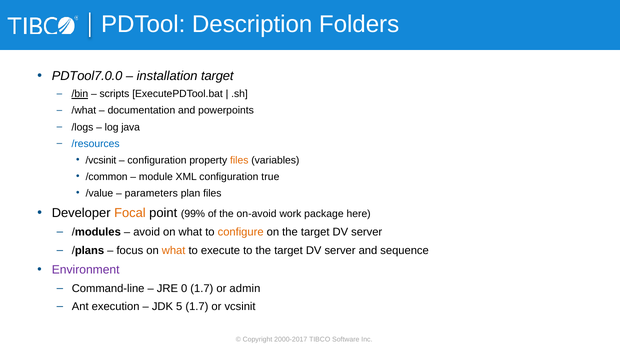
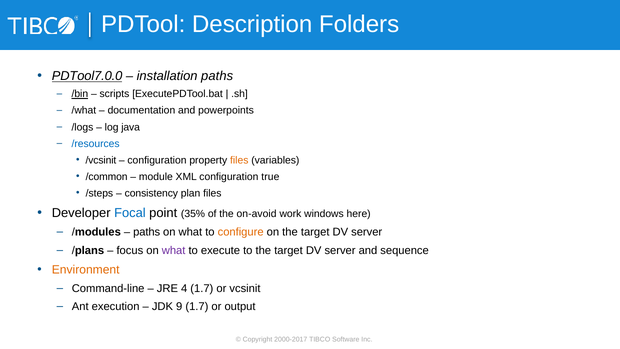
PDTool7.0.0 underline: none -> present
installation target: target -> paths
/value: /value -> /steps
parameters: parameters -> consistency
Focal colour: orange -> blue
99%: 99% -> 35%
package: package -> windows
avoid at (147, 232): avoid -> paths
what at (174, 250) colour: orange -> purple
Environment colour: purple -> orange
0: 0 -> 4
admin: admin -> vcsinit
5: 5 -> 9
vcsinit: vcsinit -> output
